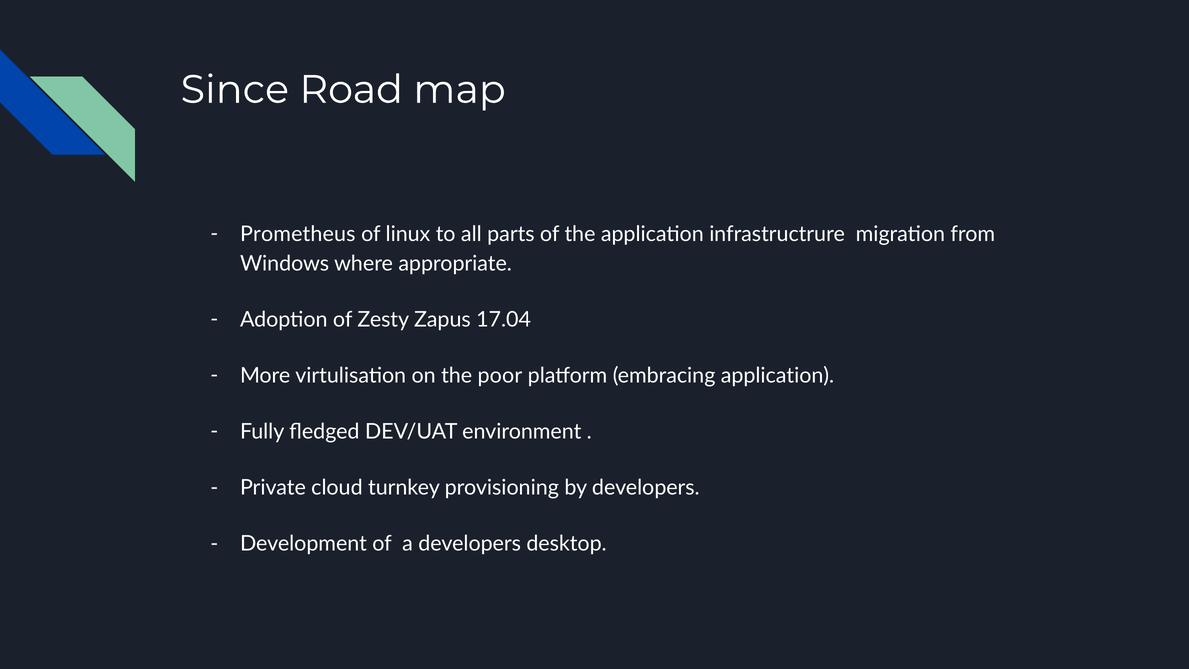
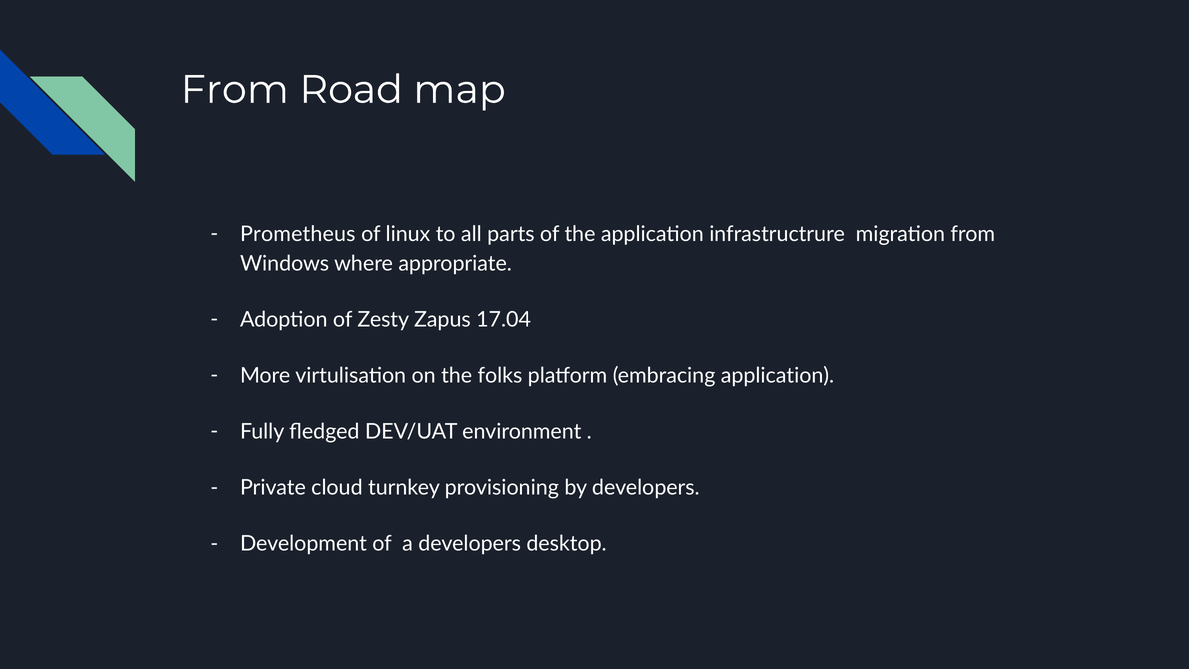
Since at (235, 90): Since -> From
poor: poor -> folks
